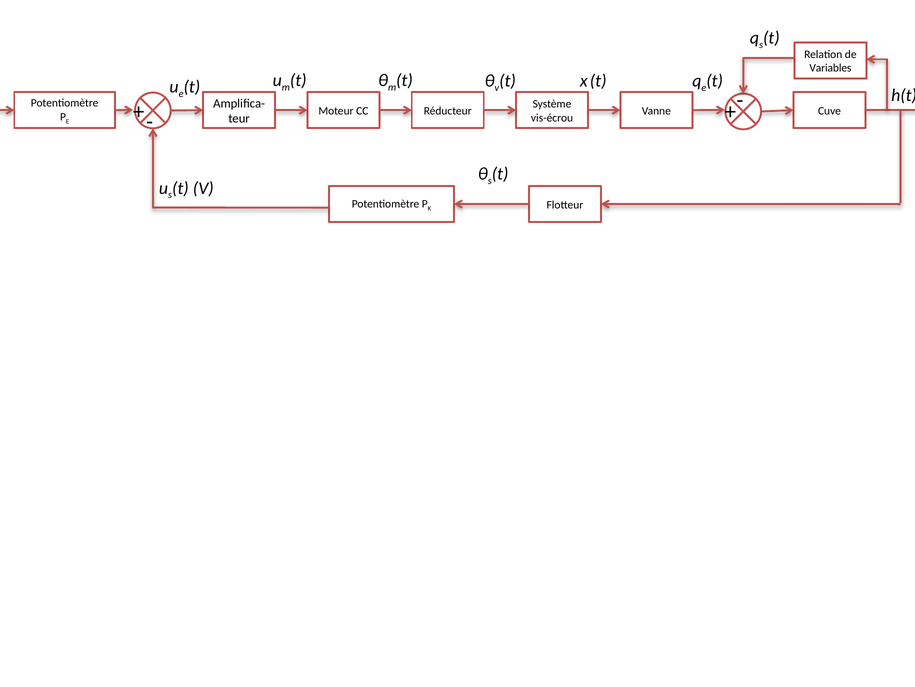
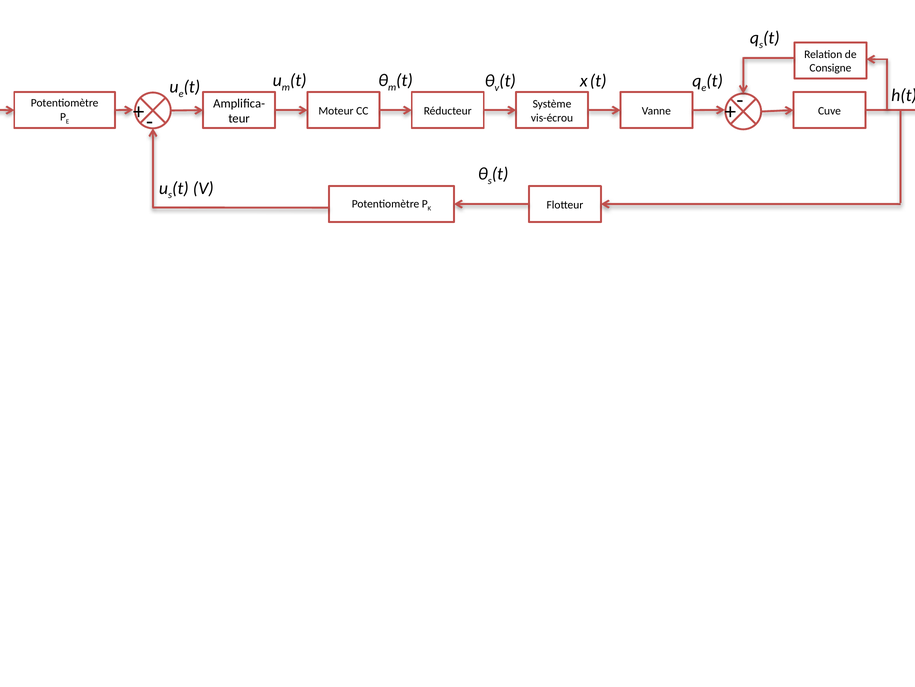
Variables: Variables -> Consigne
